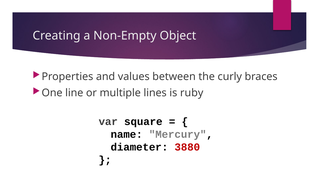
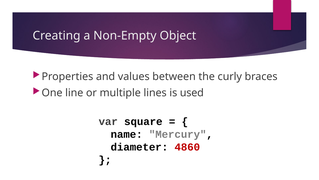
ruby: ruby -> used
3880: 3880 -> 4860
